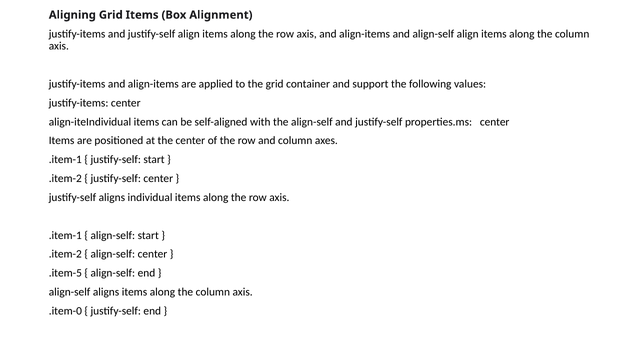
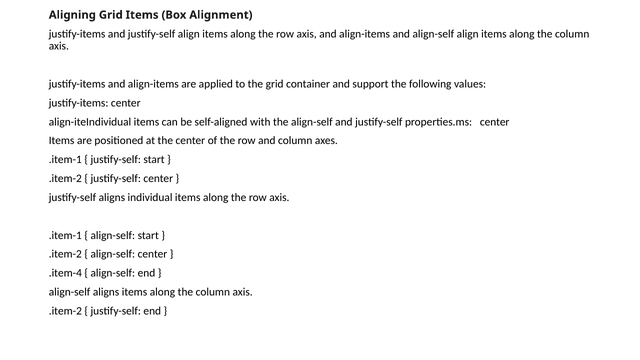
.item-5: .item-5 -> .item-4
.item-0 at (65, 311): .item-0 -> .item-2
